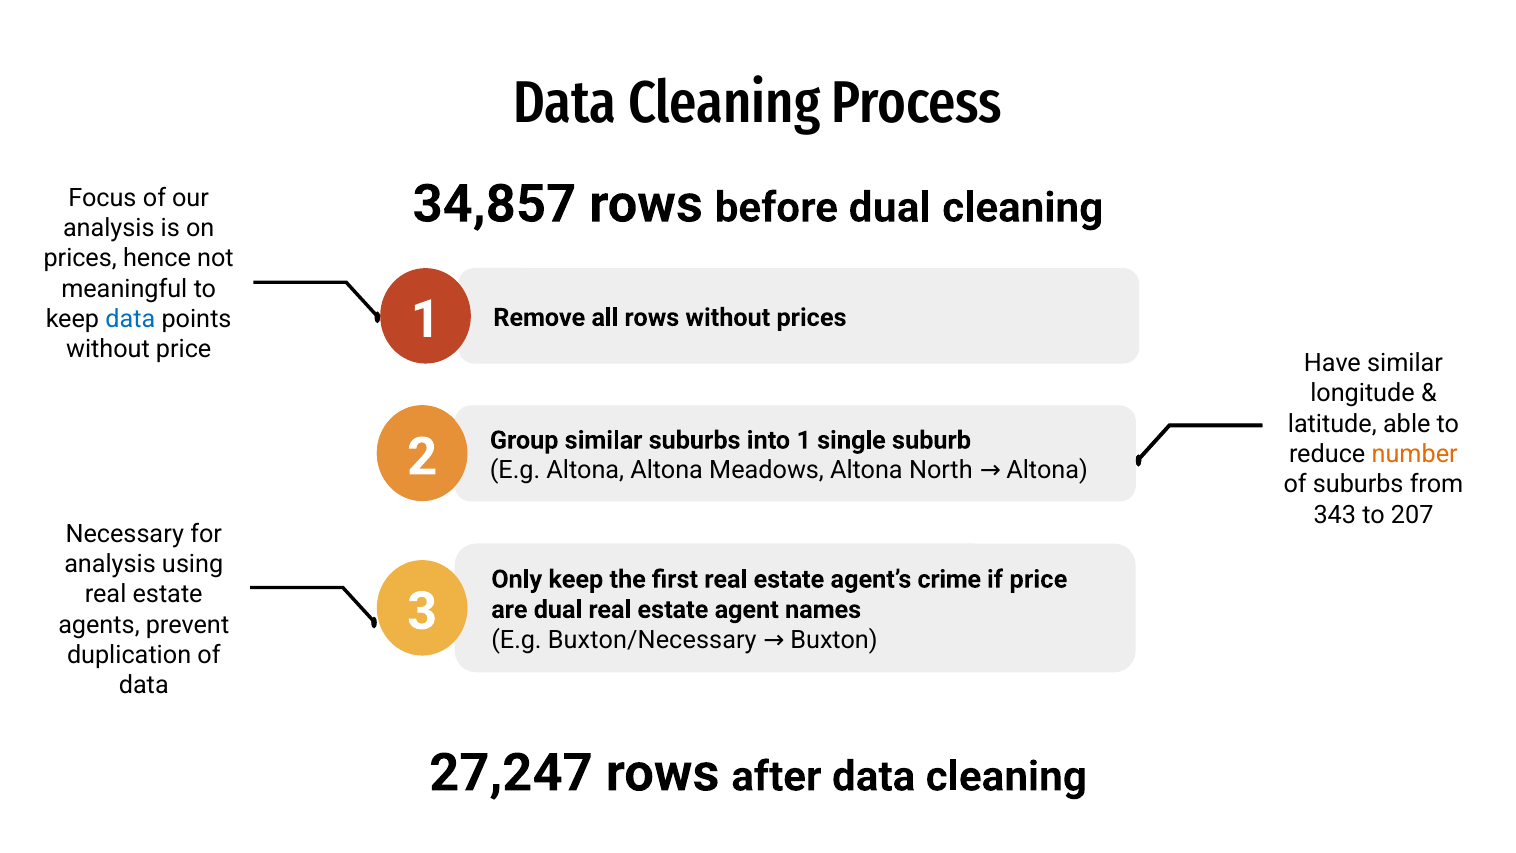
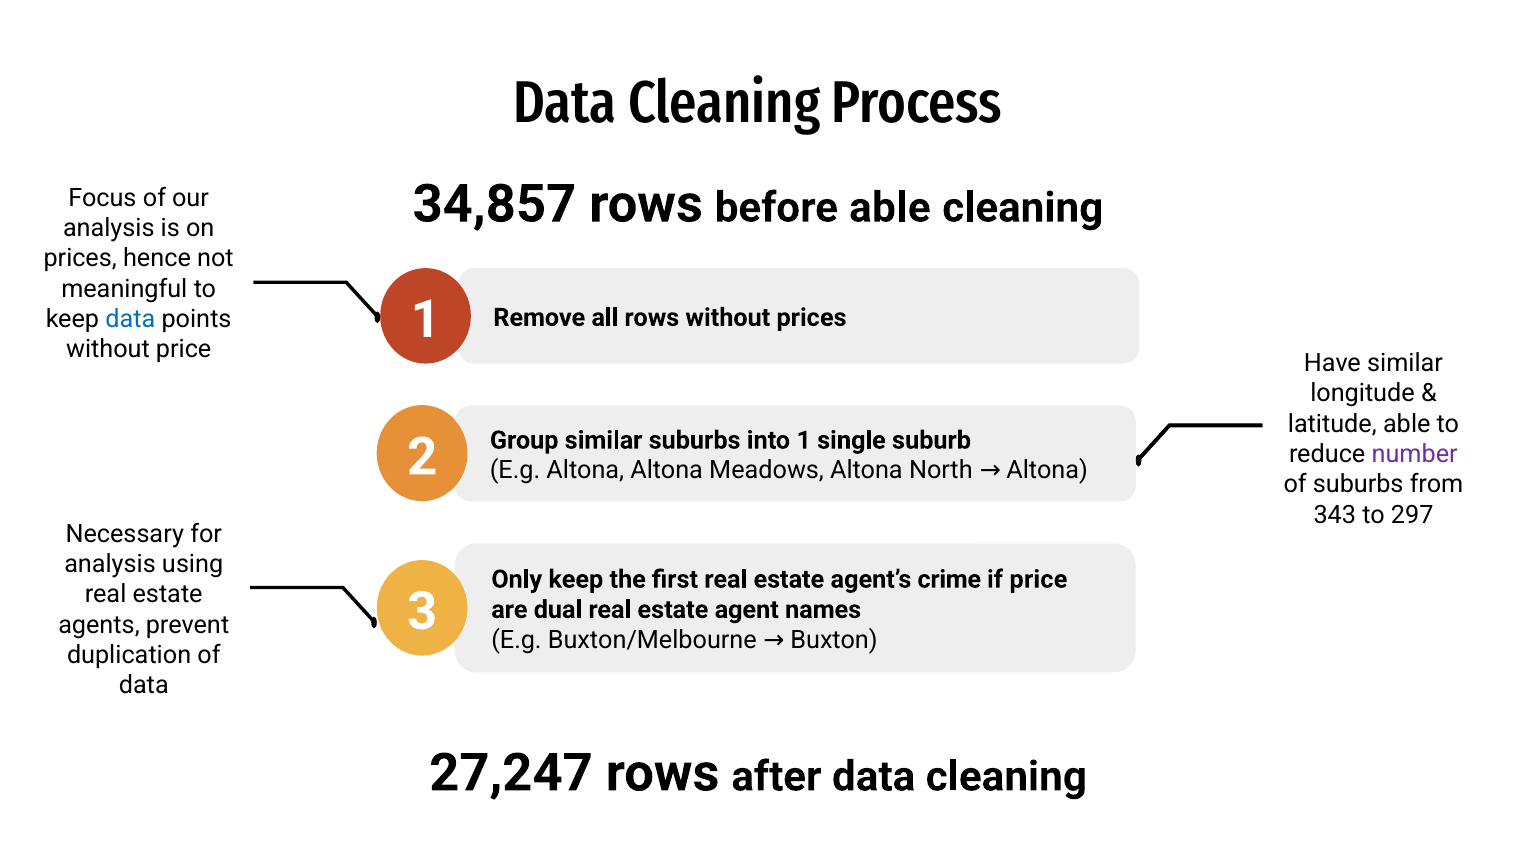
before dual: dual -> able
number colour: orange -> purple
207: 207 -> 297
Buxton/Necessary: Buxton/Necessary -> Buxton/Melbourne
